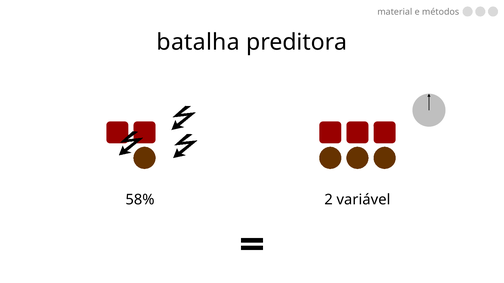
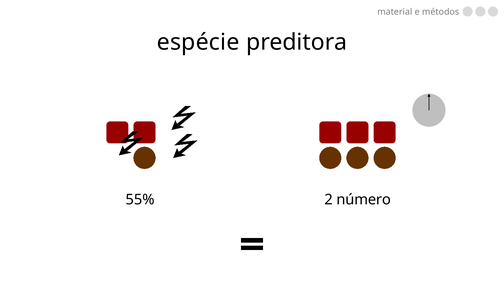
batalha: batalha -> espécie
58%: 58% -> 55%
variável: variável -> número
